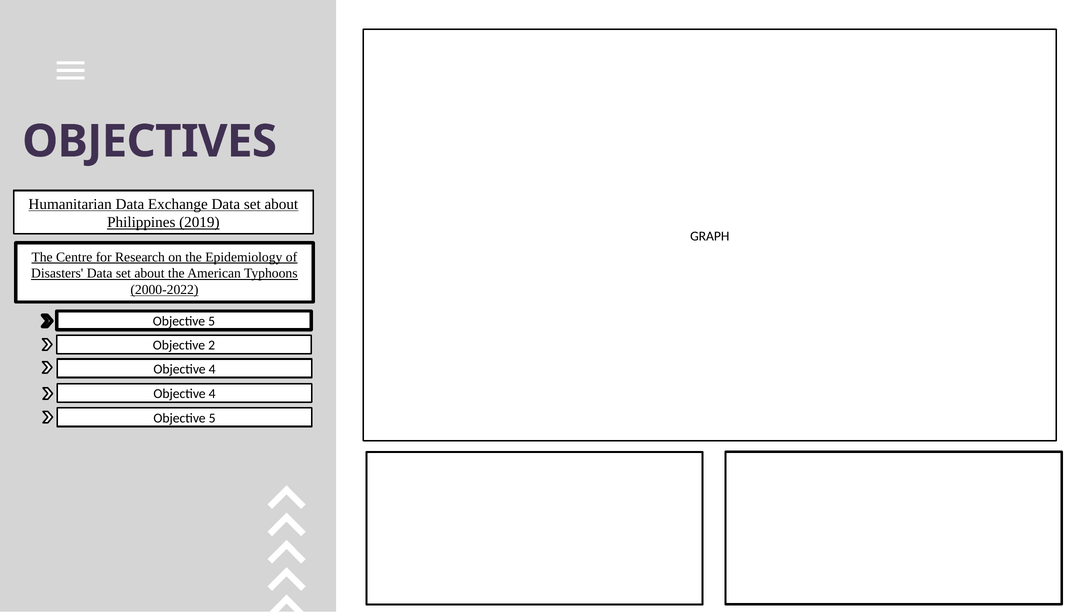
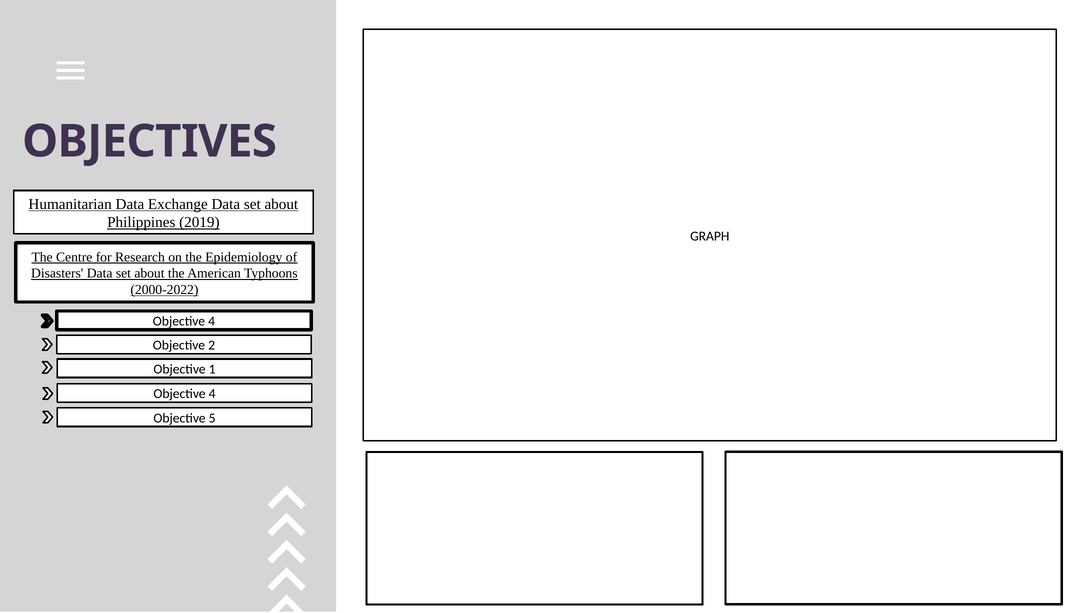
5 at (212, 321): 5 -> 4
4 at (212, 369): 4 -> 1
